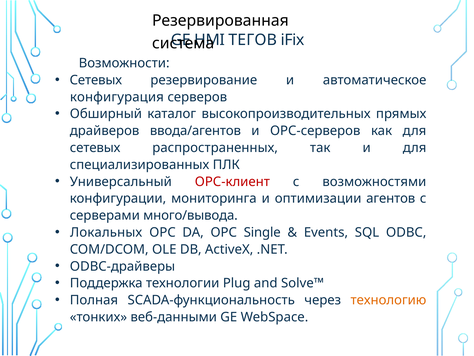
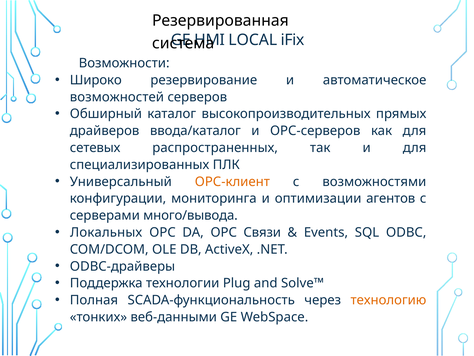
ТЕГОВ: ТЕГОВ -> LOCAL
Сетевых at (96, 80): Сетевых -> Широко
конфигурация: конфигурация -> возможностей
ввода/агентов: ввода/агентов -> ввода/каталог
ОРС-клиент colour: red -> orange
Single: Single -> Связи
